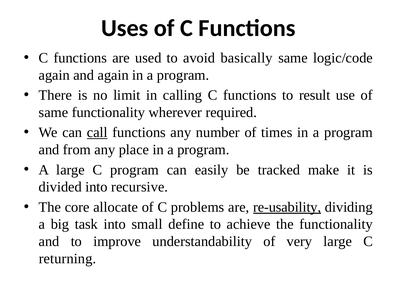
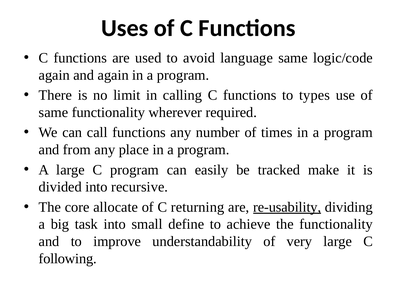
basically: basically -> language
result: result -> types
call underline: present -> none
problems: problems -> returning
returning: returning -> following
